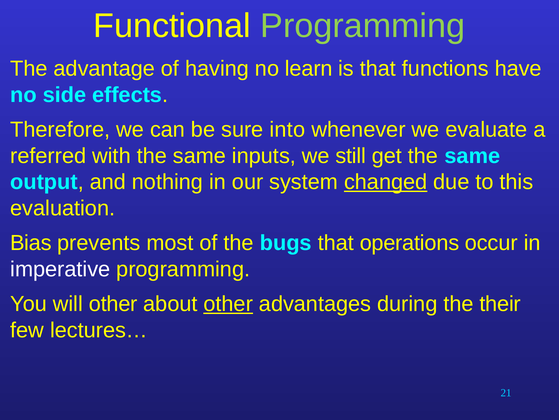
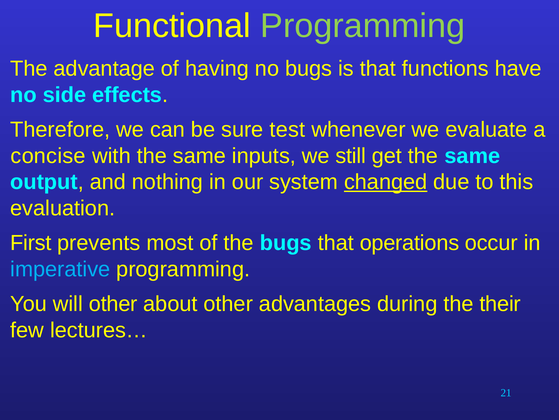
no learn: learn -> bugs
into: into -> test
referred: referred -> concise
Bias: Bias -> First
imperative colour: white -> light blue
other at (228, 304) underline: present -> none
